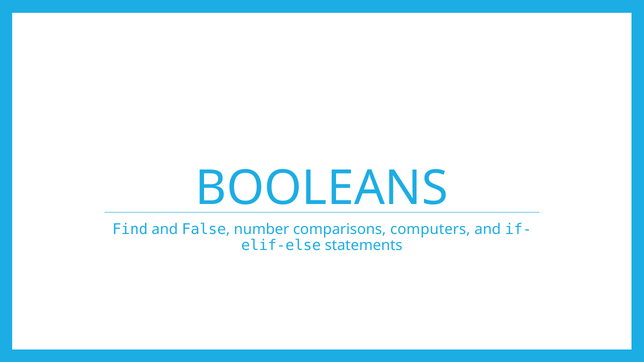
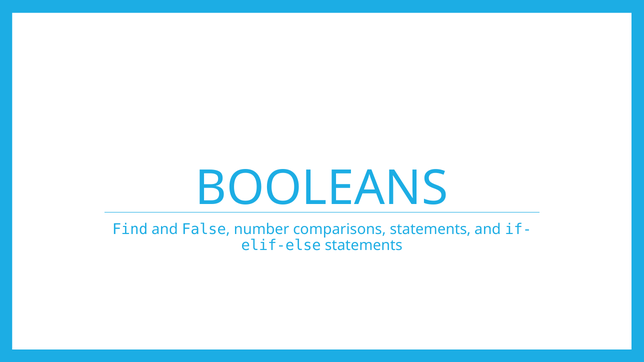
comparisons computers: computers -> statements
